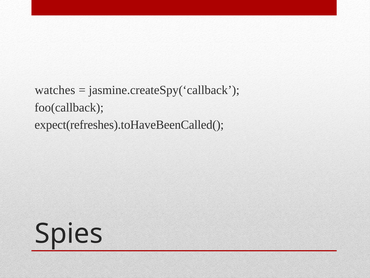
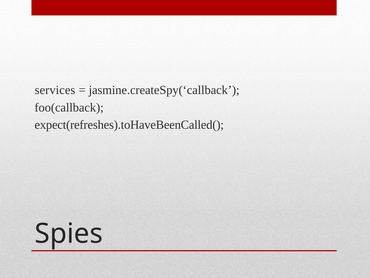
watches: watches -> services
